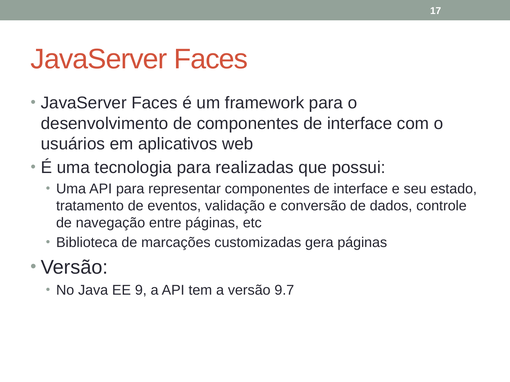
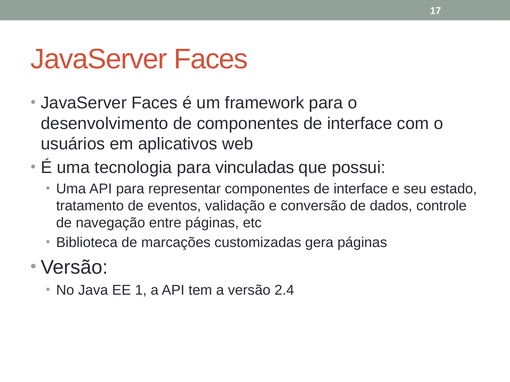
realizadas: realizadas -> vinculadas
9: 9 -> 1
9.7: 9.7 -> 2.4
